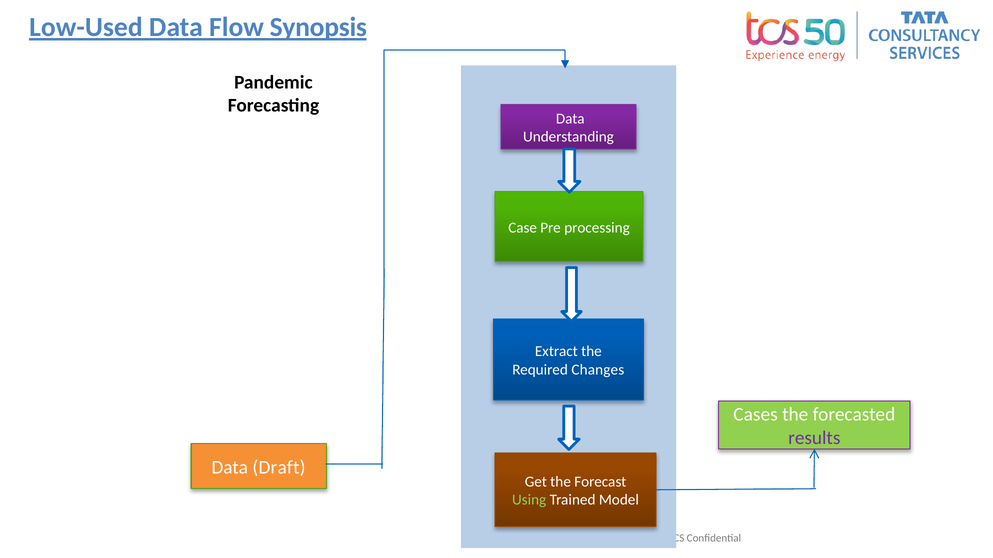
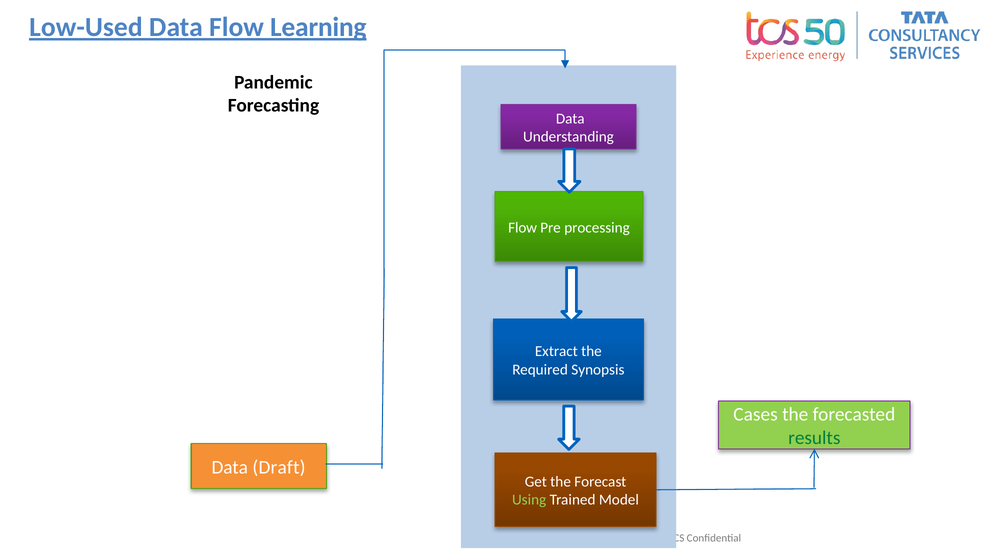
Synopsis: Synopsis -> Learning
Case at (523, 228): Case -> Flow
Changes: Changes -> Synopsis
results colour: purple -> green
